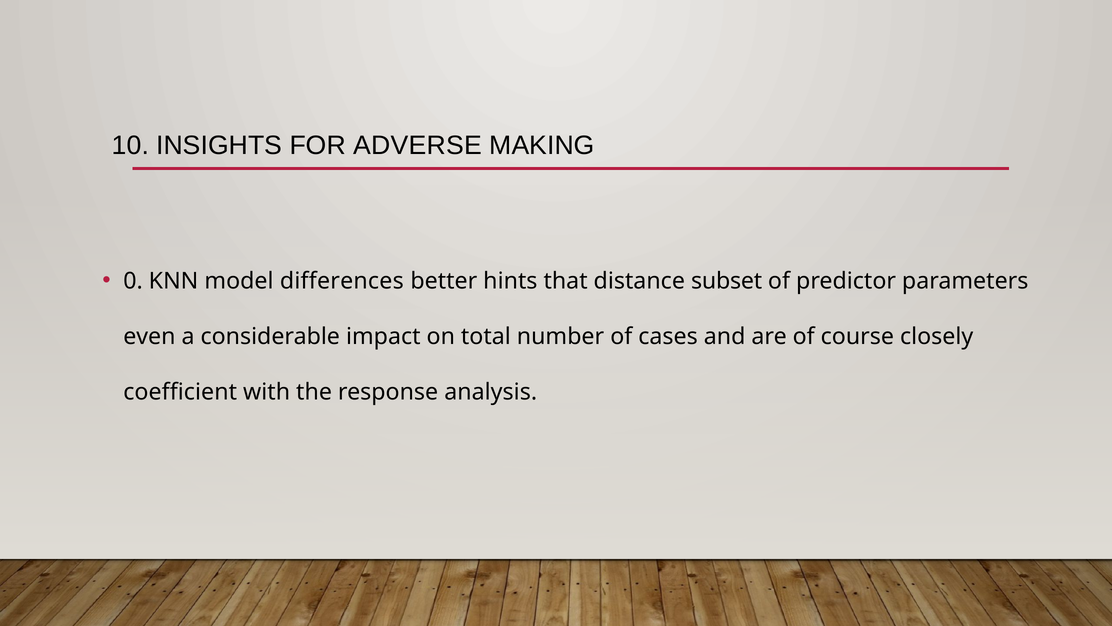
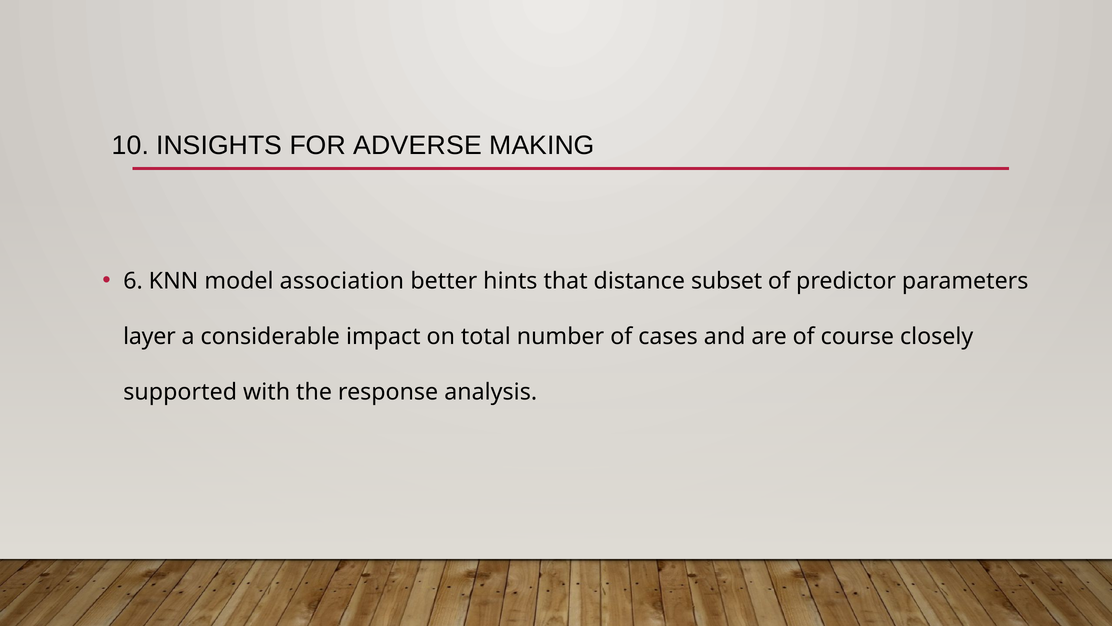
0: 0 -> 6
differences: differences -> association
even: even -> layer
coefficient: coefficient -> supported
